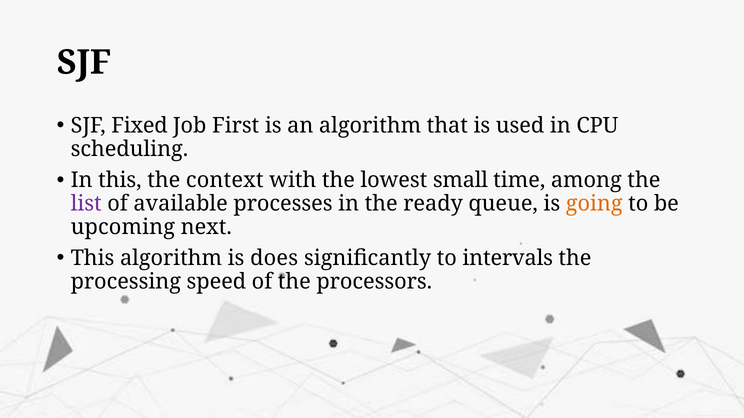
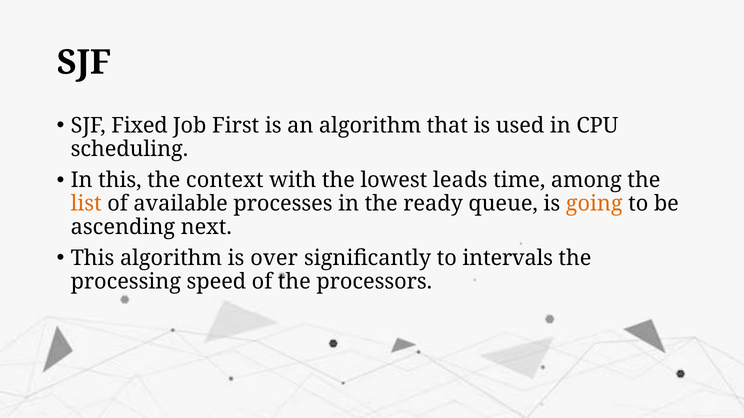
small: small -> leads
list colour: purple -> orange
upcoming: upcoming -> ascending
does: does -> over
